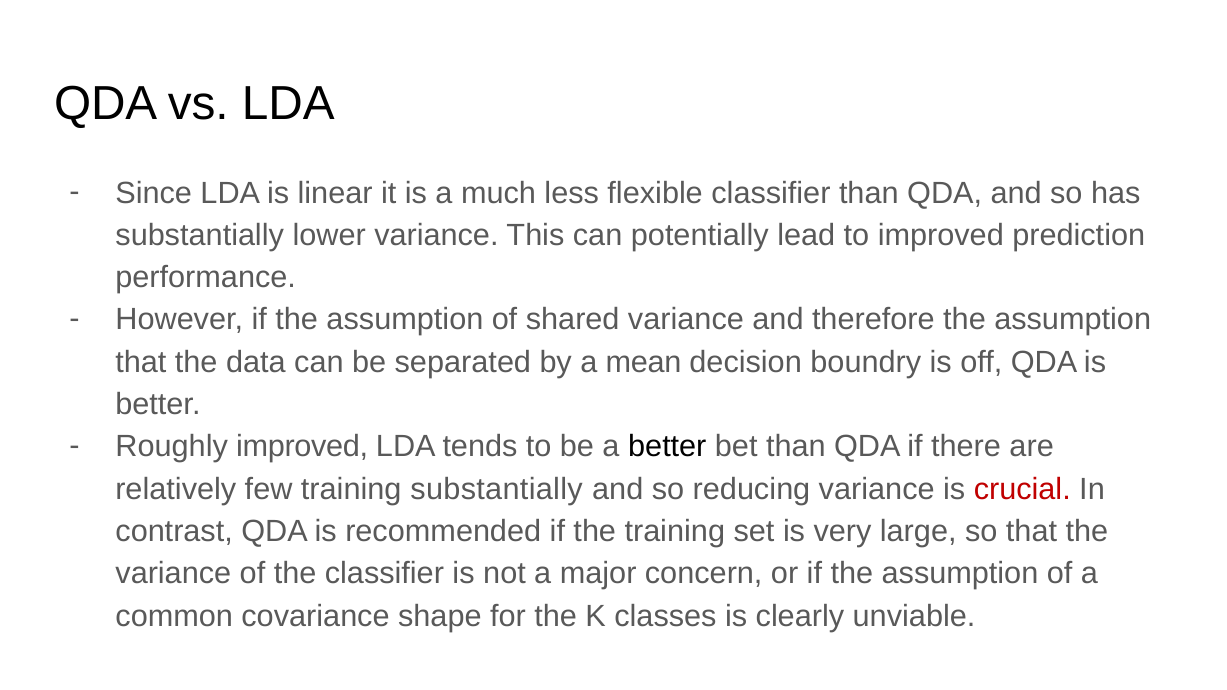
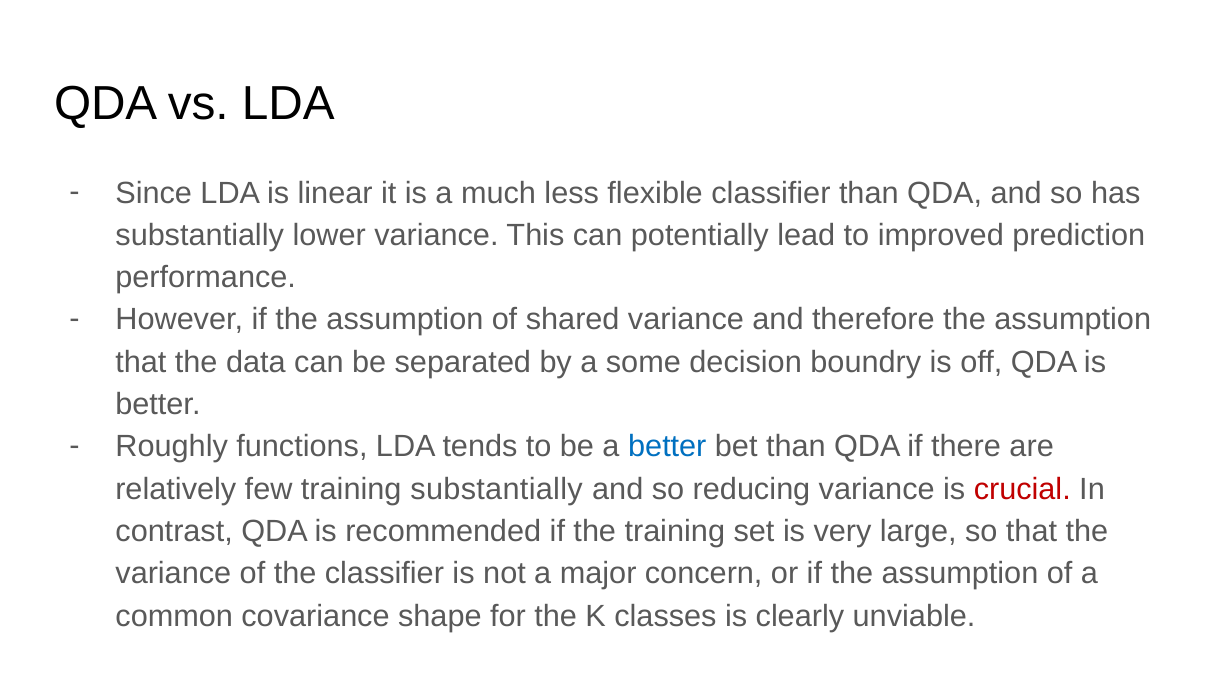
mean: mean -> some
Roughly improved: improved -> functions
better at (667, 447) colour: black -> blue
